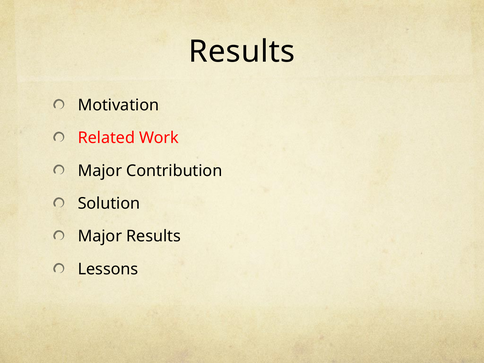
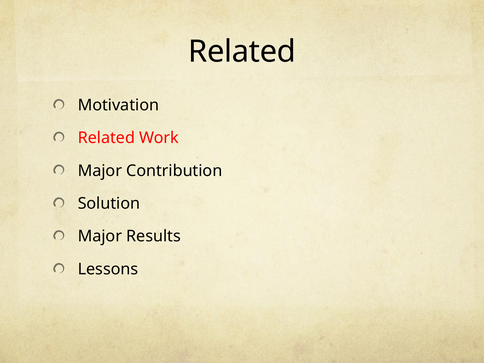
Results at (242, 52): Results -> Related
